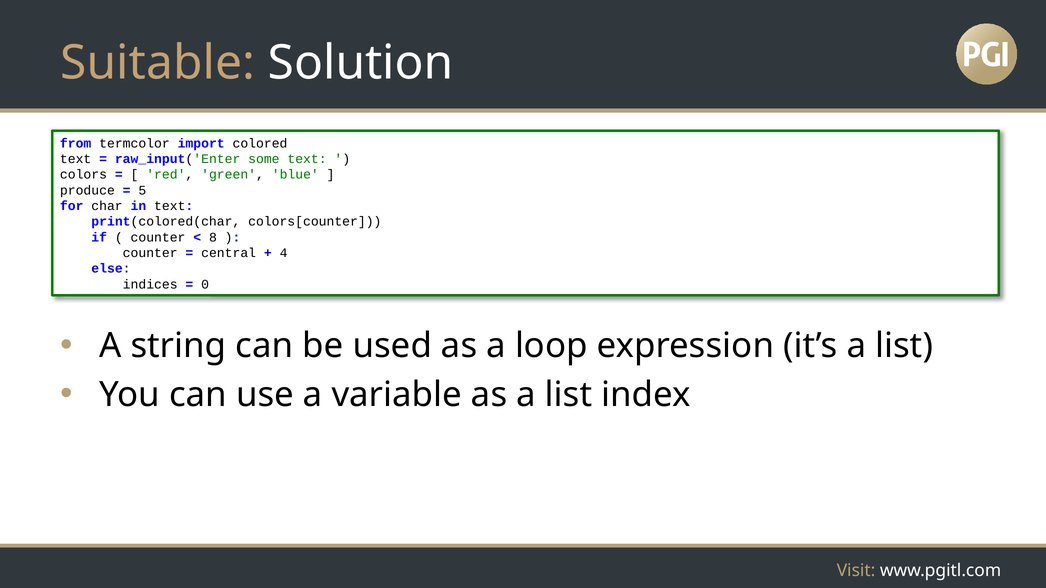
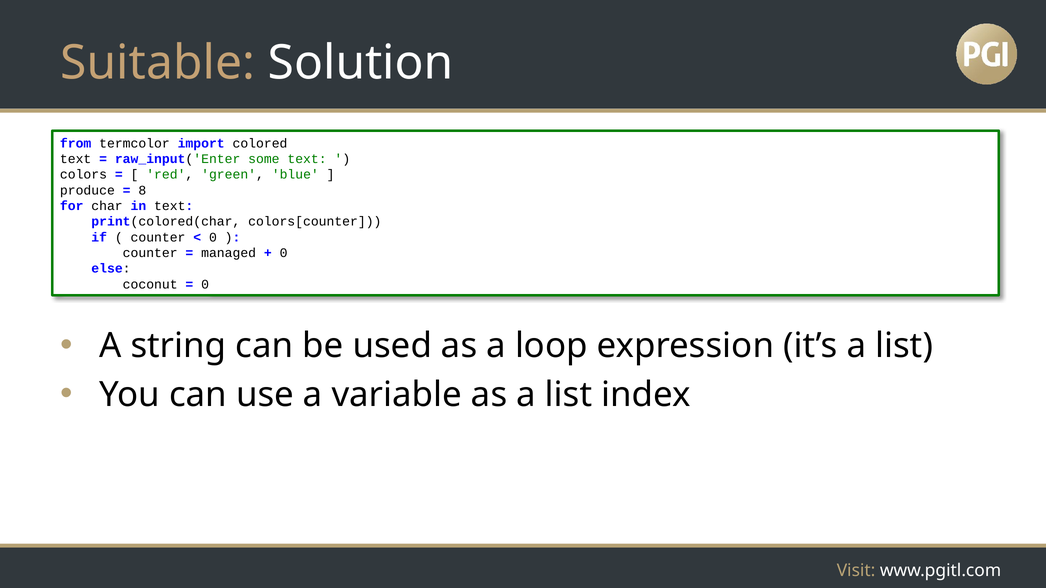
5: 5 -> 8
8 at (213, 237): 8 -> 0
central: central -> managed
4 at (284, 253): 4 -> 0
indices: indices -> coconut
